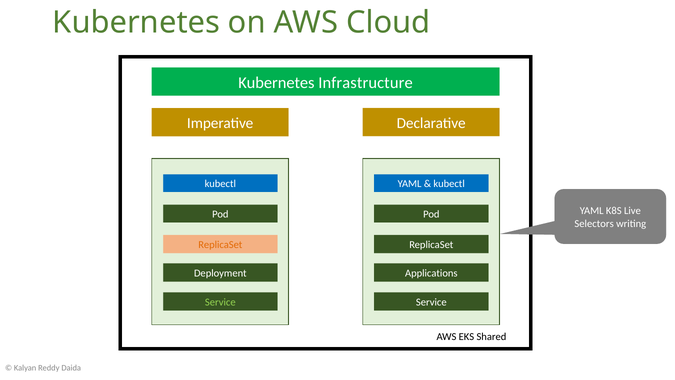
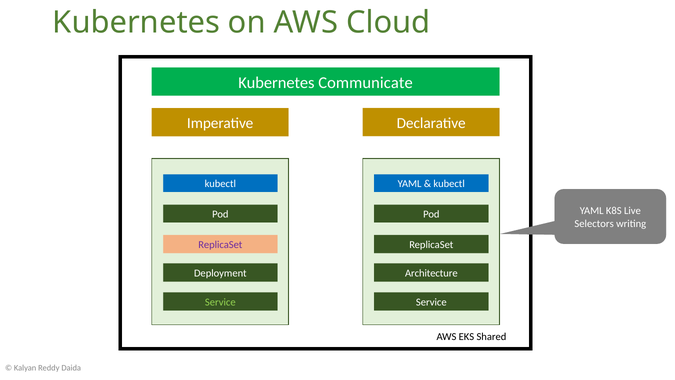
Infrastructure: Infrastructure -> Communicate
ReplicaSet at (220, 245) colour: orange -> purple
Applications: Applications -> Architecture
